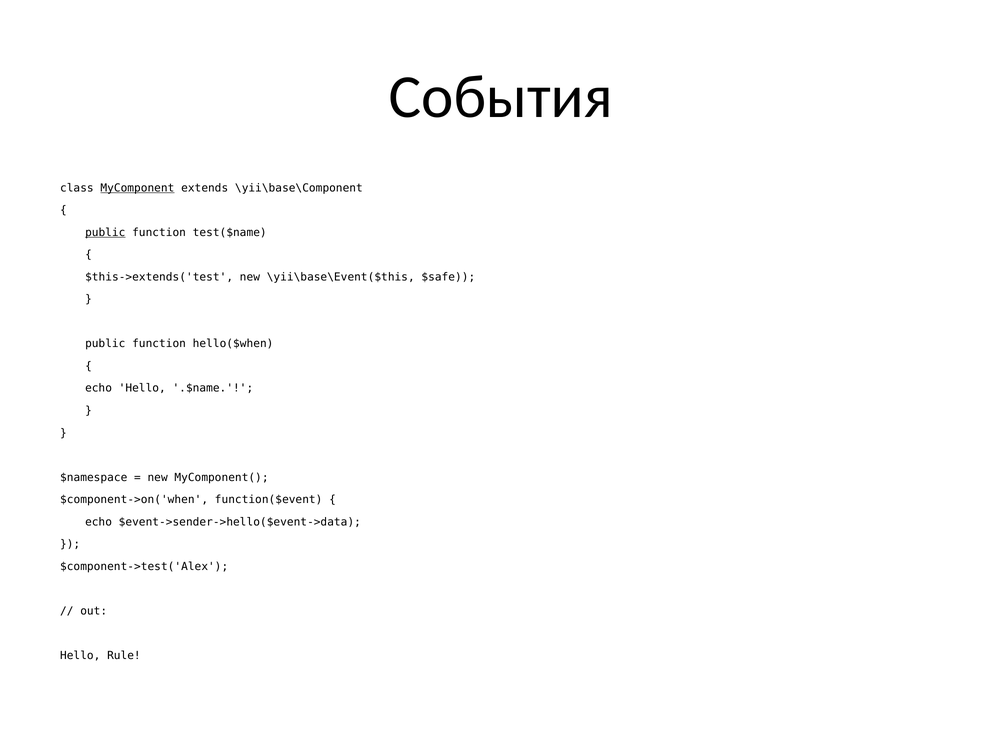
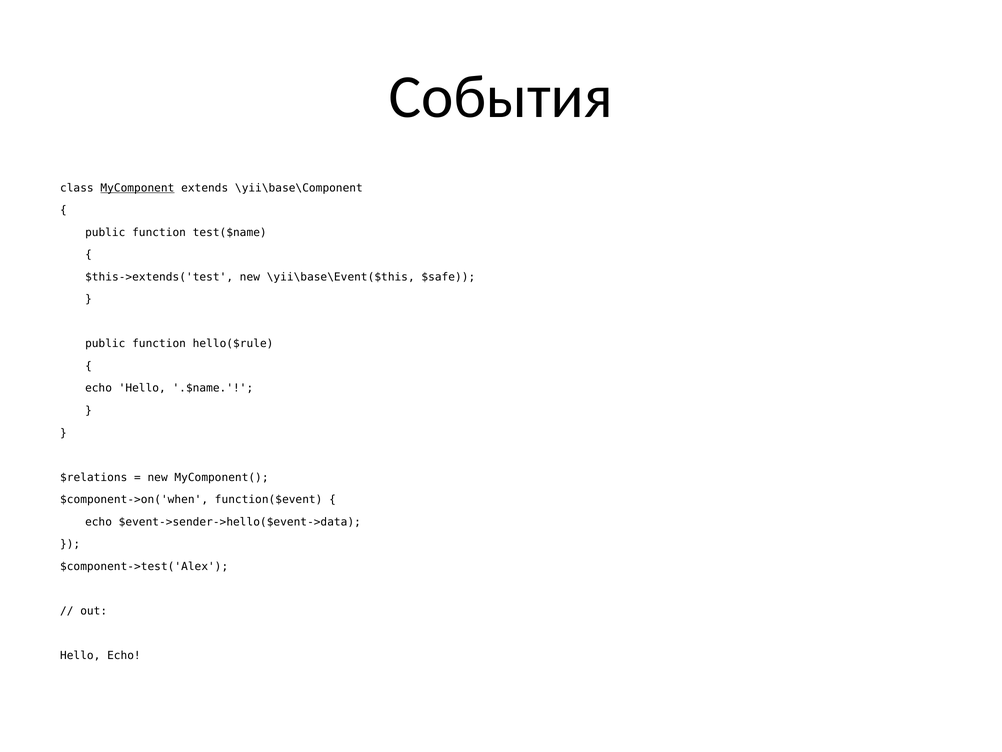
public at (105, 232) underline: present -> none
hello($when: hello($when -> hello($rule
$namespace: $namespace -> $relations
Hello Rule: Rule -> Echo
